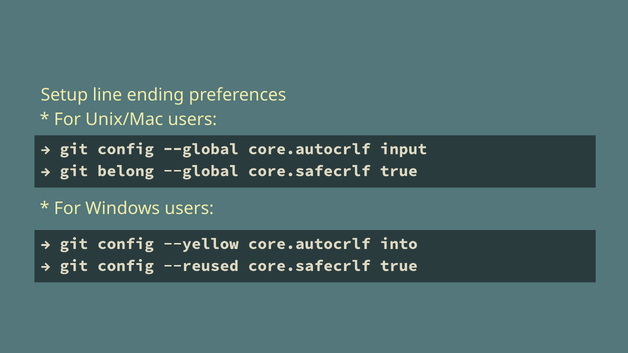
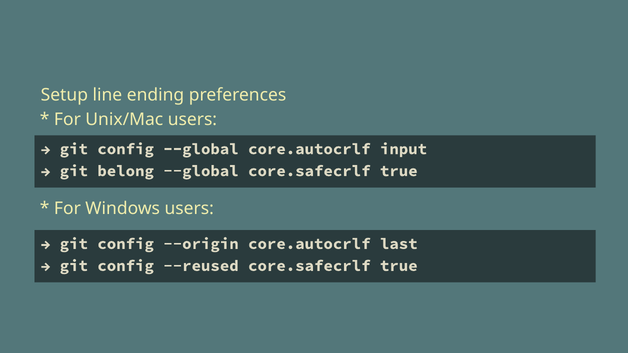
--yellow: --yellow -> --origin
into: into -> last
